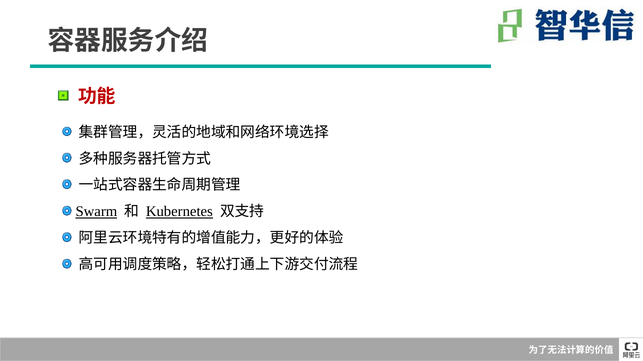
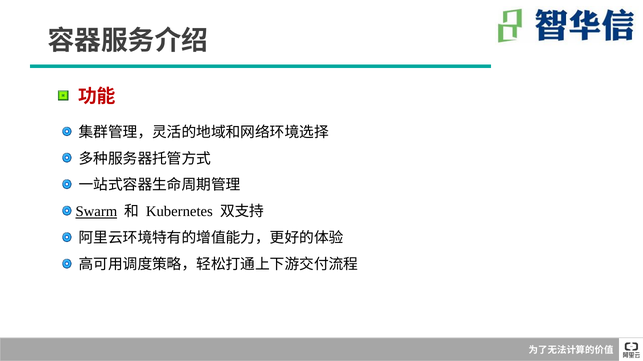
Kubernetes underline: present -> none
